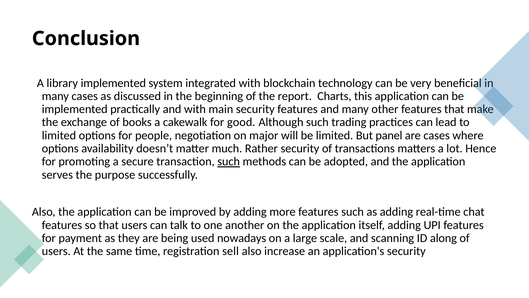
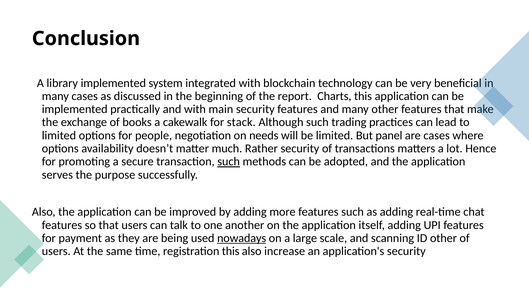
good: good -> stack
major: major -> needs
nowadays underline: none -> present
ID along: along -> other
registration sell: sell -> this
